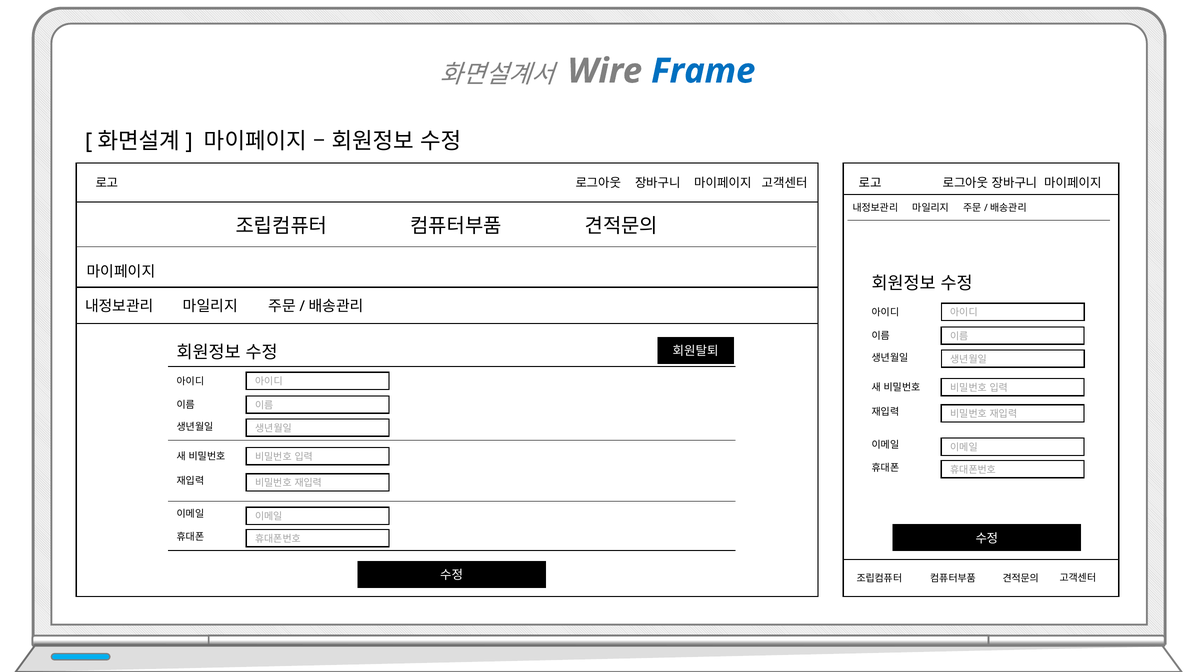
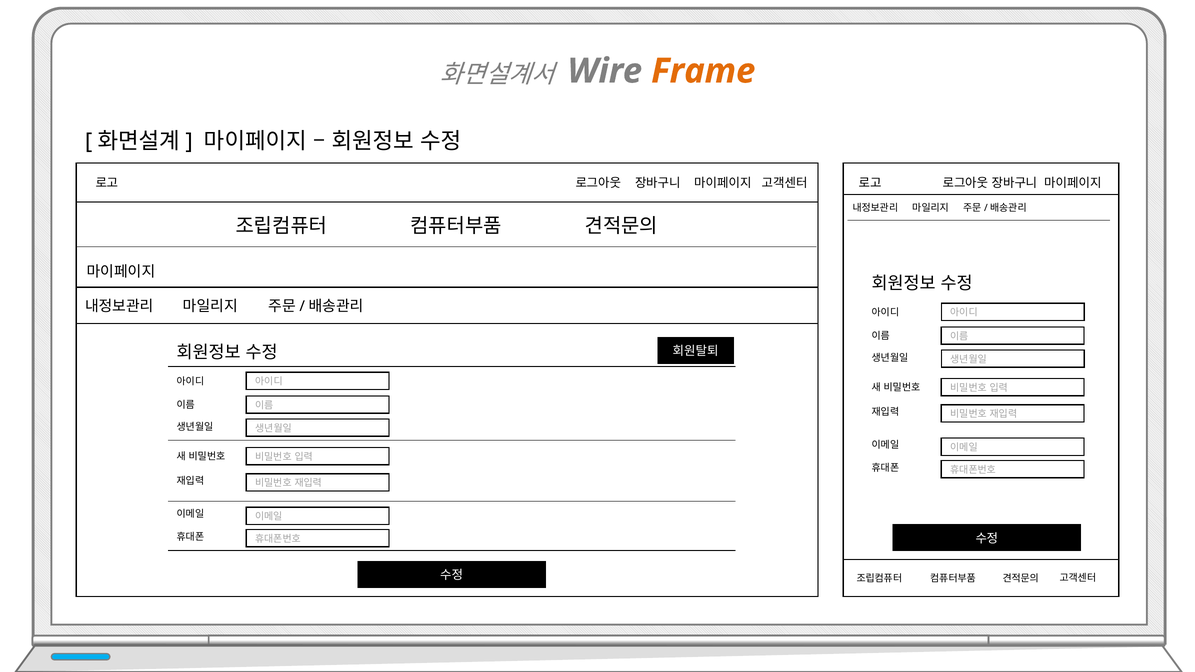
Frame colour: blue -> orange
